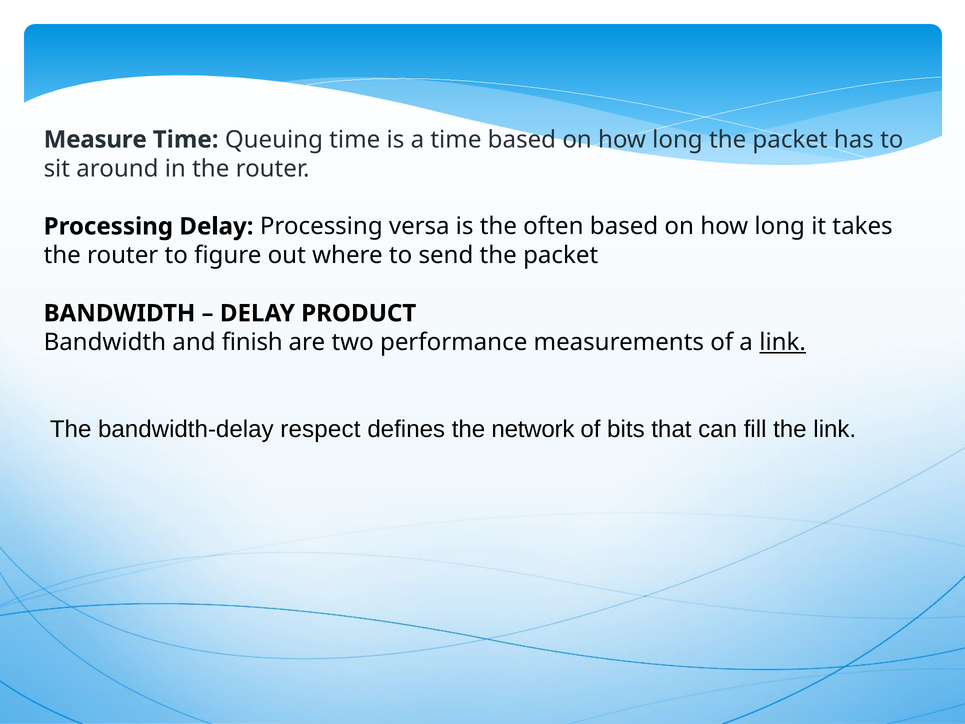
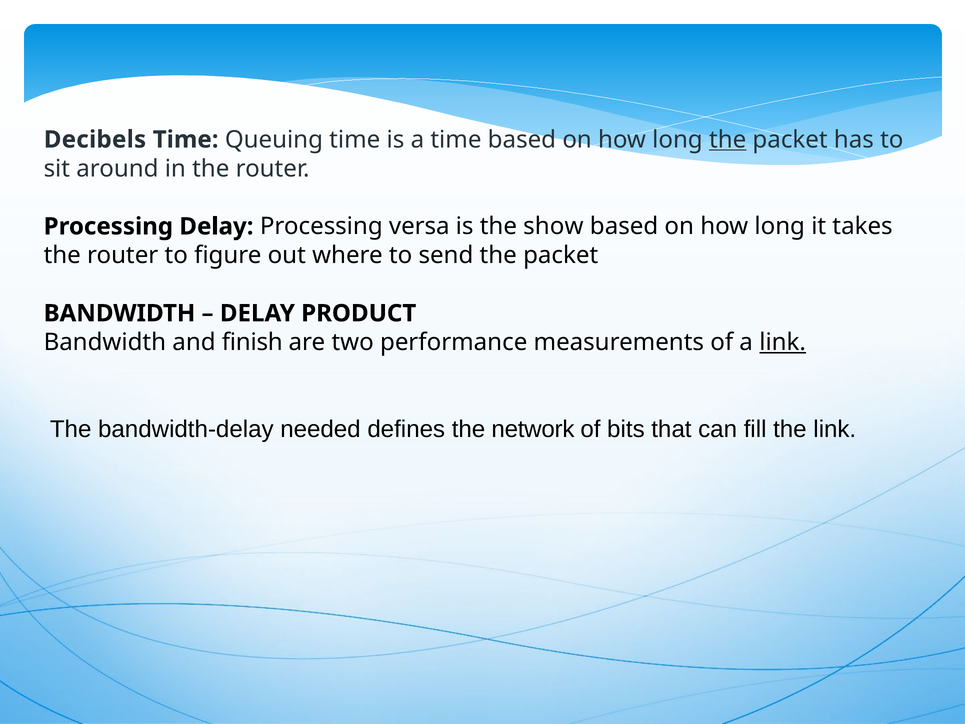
Measure: Measure -> Decibels
the at (728, 140) underline: none -> present
often: often -> show
respect: respect -> needed
